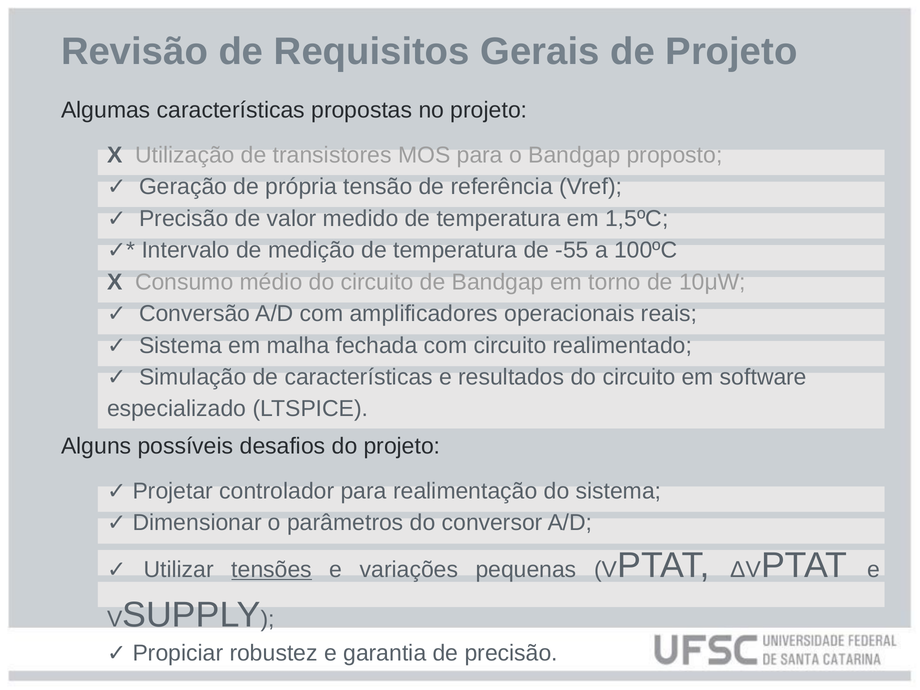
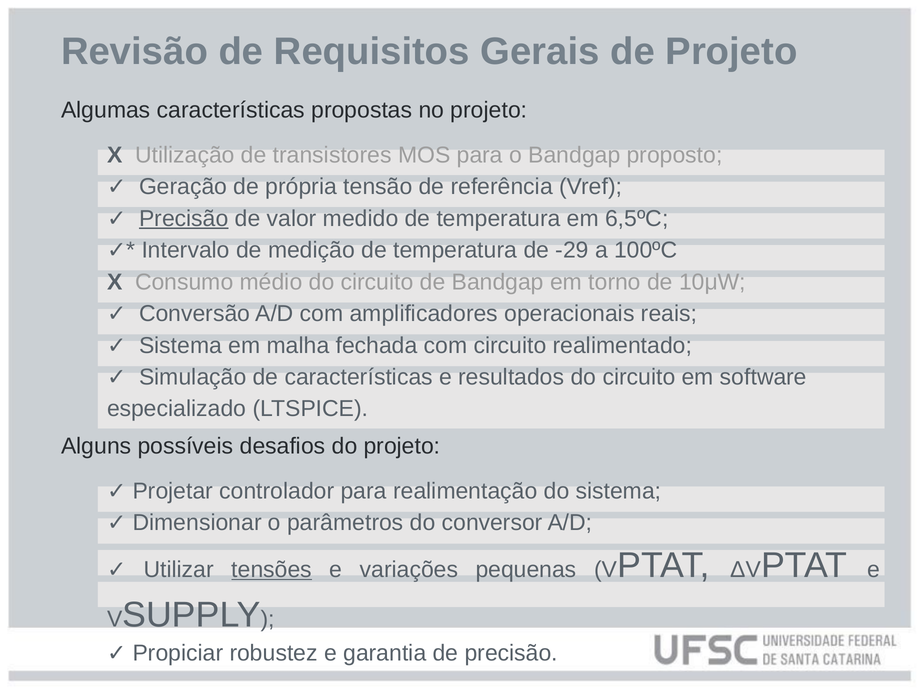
Precisão at (184, 219) underline: none -> present
1,5ºC: 1,5ºC -> 6,5ºC
-55: -55 -> -29
